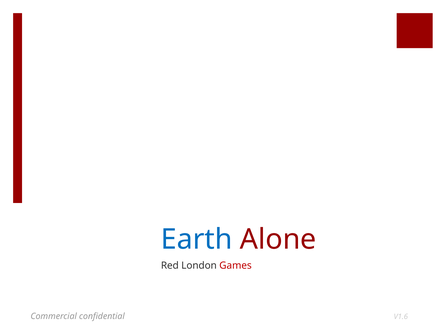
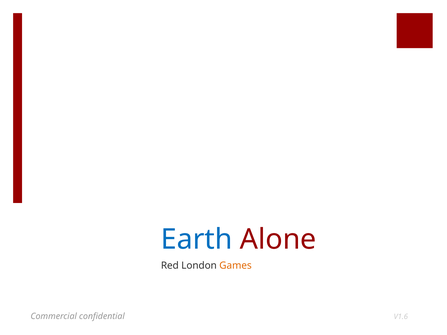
Games colour: red -> orange
